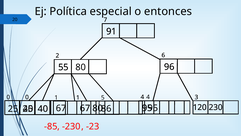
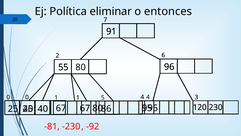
especial: especial -> eliminar
-85: -85 -> -81
-23: -23 -> -92
